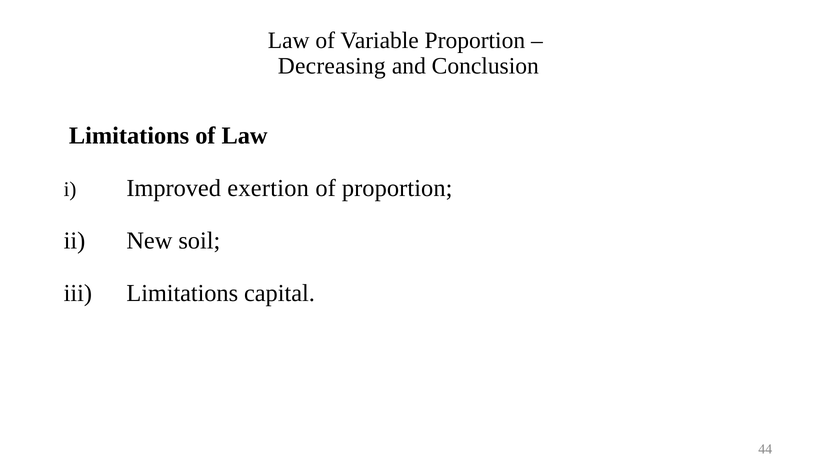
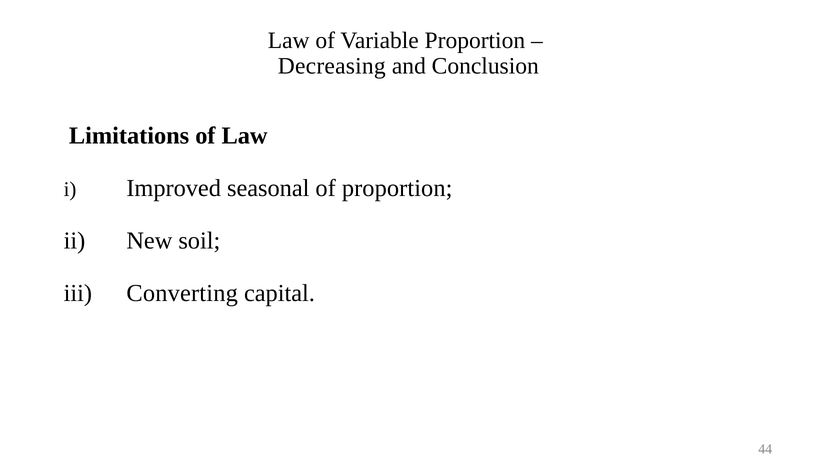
exertion: exertion -> seasonal
iii Limitations: Limitations -> Converting
